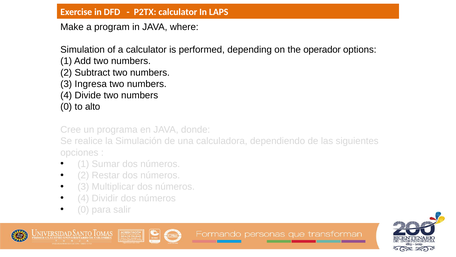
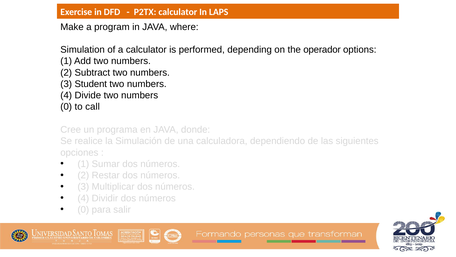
Ingresa: Ingresa -> Student
alto: alto -> call
